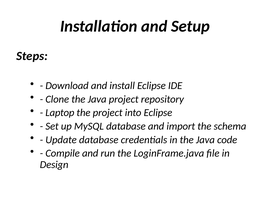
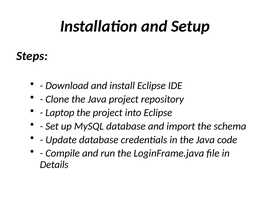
Design: Design -> Details
